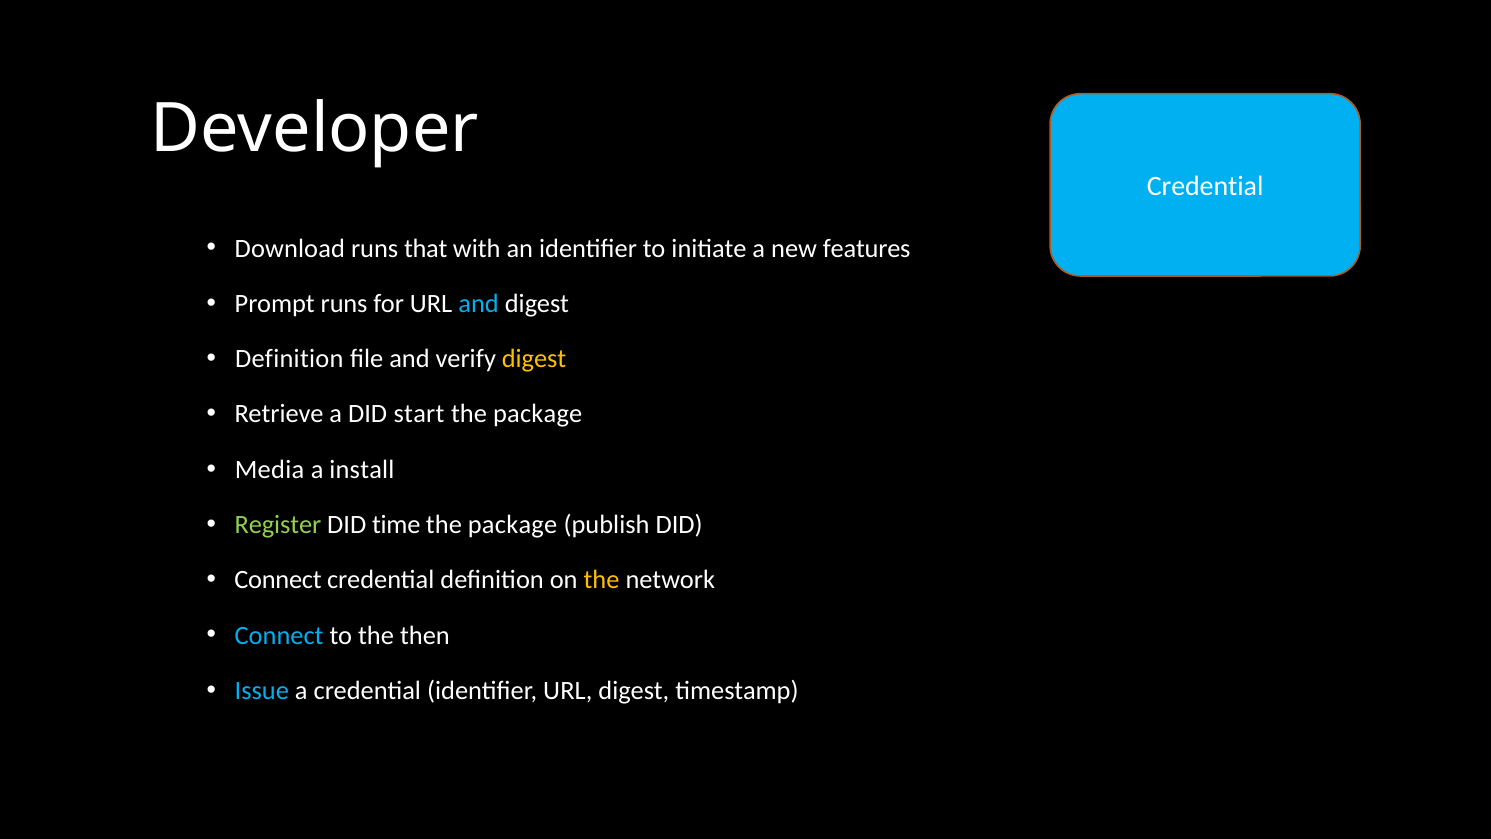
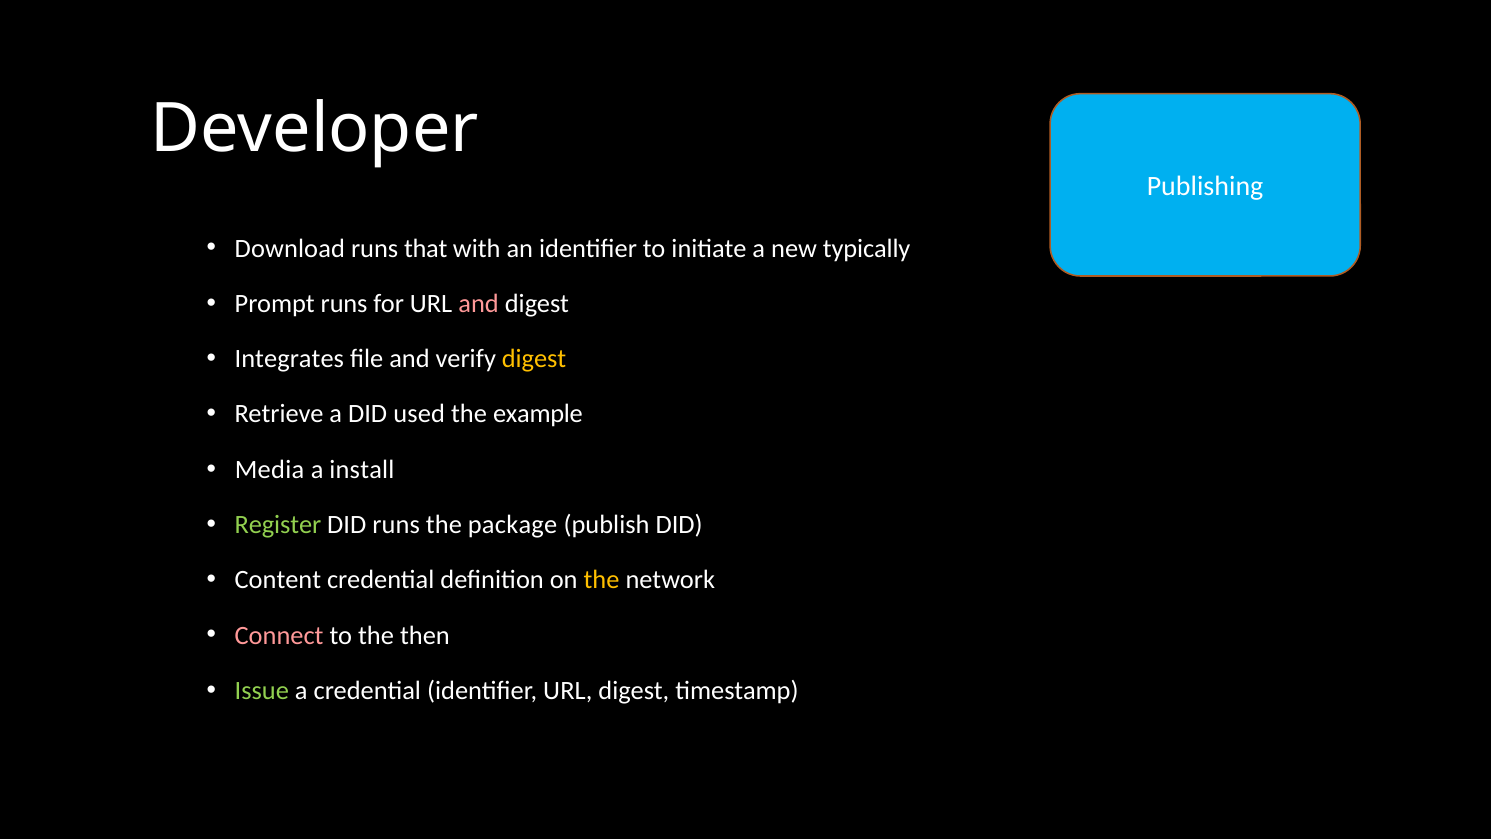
Credential at (1205, 187): Credential -> Publishing
features: features -> typically
and at (479, 304) colour: light blue -> pink
Definition at (289, 359): Definition -> Integrates
start: start -> used
package at (538, 414): package -> example
DID time: time -> runs
Connect at (278, 580): Connect -> Content
Connect at (279, 635) colour: light blue -> pink
Issue colour: light blue -> light green
